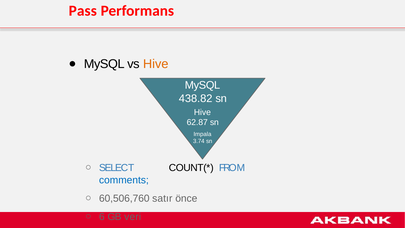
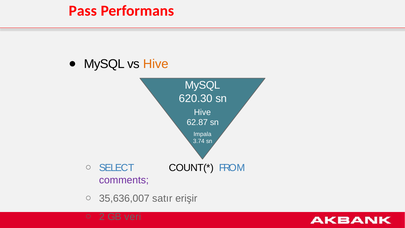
438.82: 438.82 -> 620.30
comments colour: blue -> purple
60,506,760: 60,506,760 -> 35,636,007
önce: önce -> erişir
6: 6 -> 2
